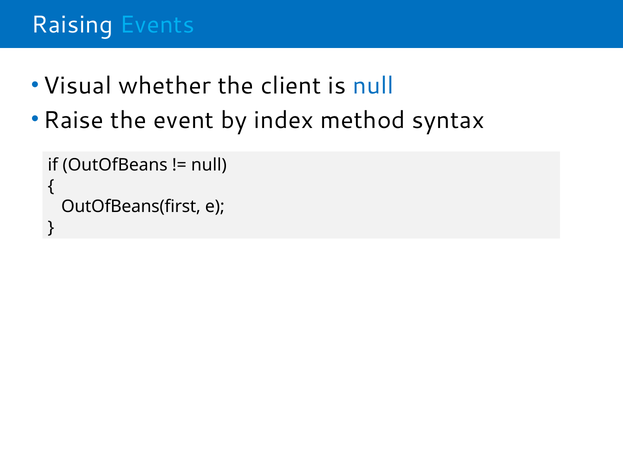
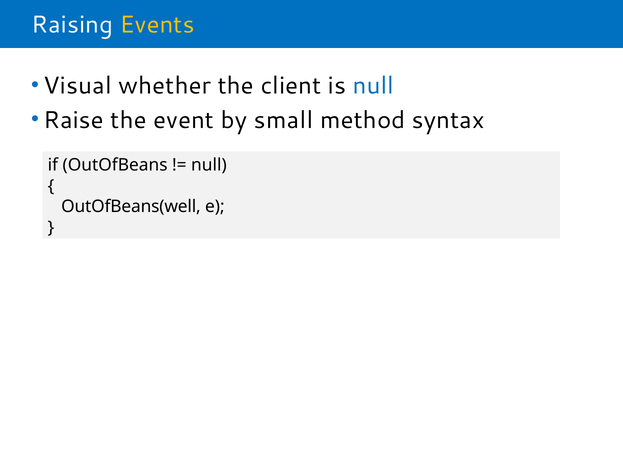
Events colour: light blue -> yellow
index: index -> small
OutOfBeans(first: OutOfBeans(first -> OutOfBeans(well
